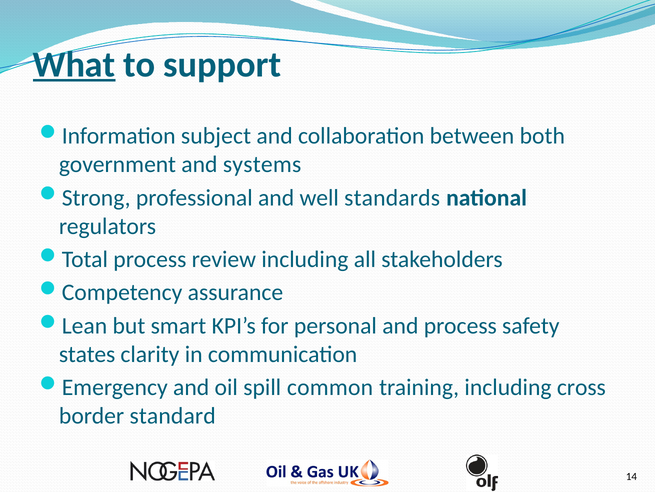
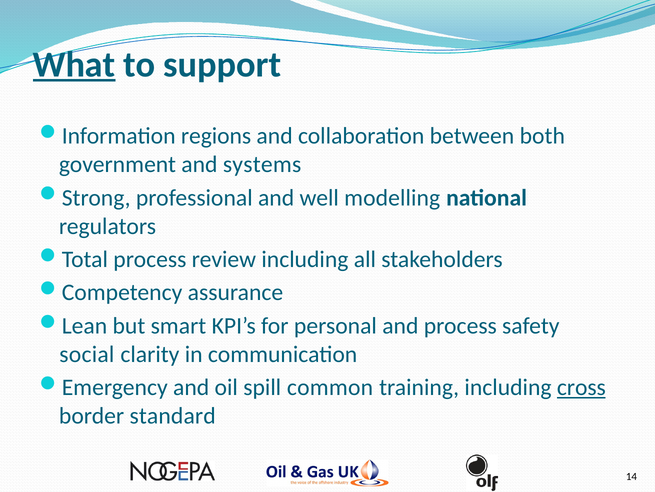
subject: subject -> regions
standards: standards -> modelling
states: states -> social
cross underline: none -> present
